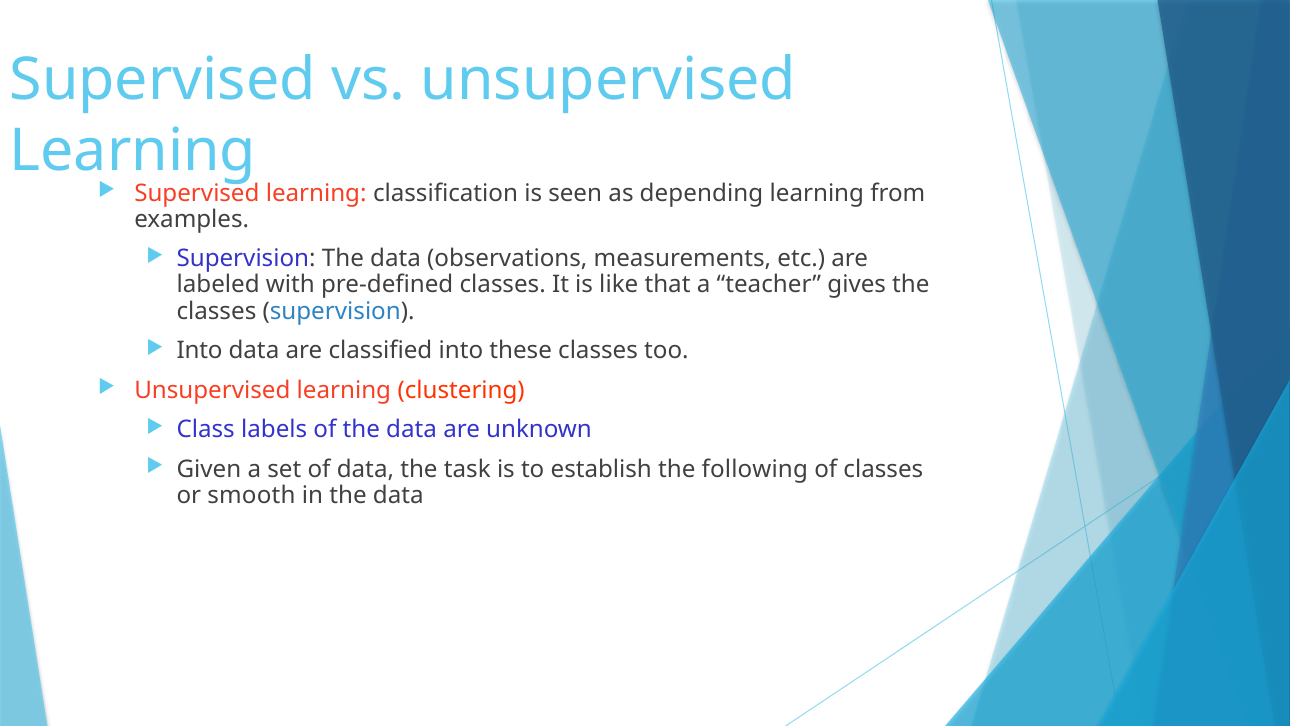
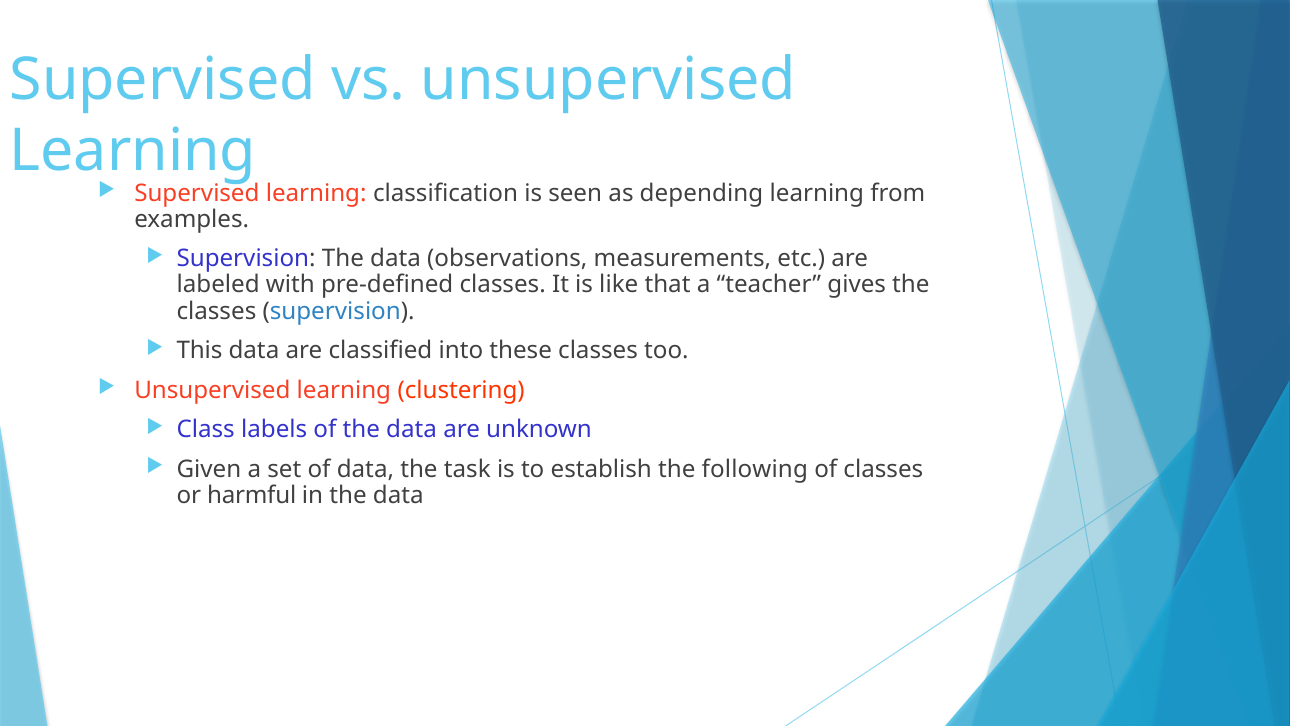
Into at (200, 351): Into -> This
smooth: smooth -> harmful
